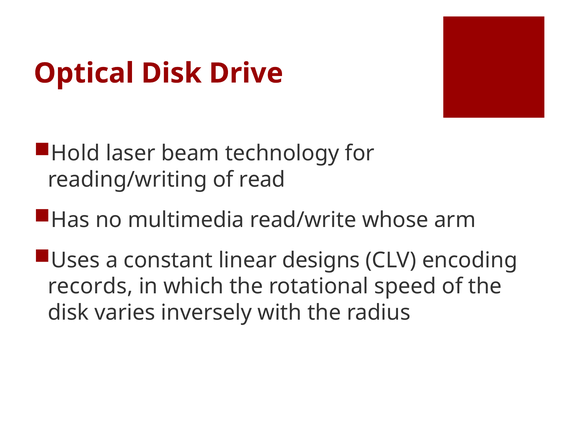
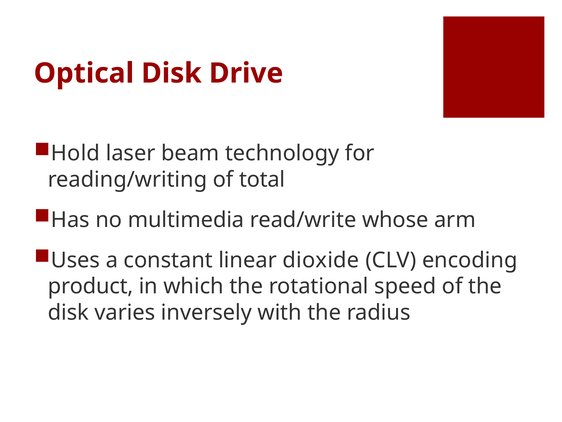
read: read -> total
designs: designs -> dioxide
records: records -> product
